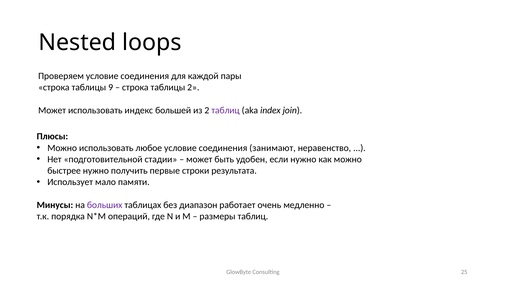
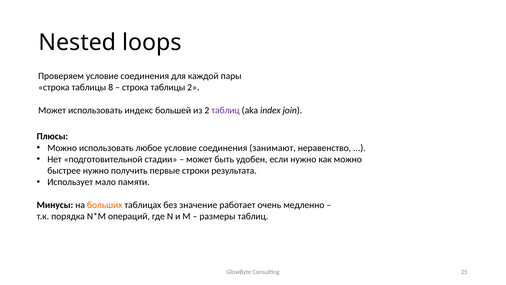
9: 9 -> 8
больших colour: purple -> orange
диапазон: диапазон -> значение
